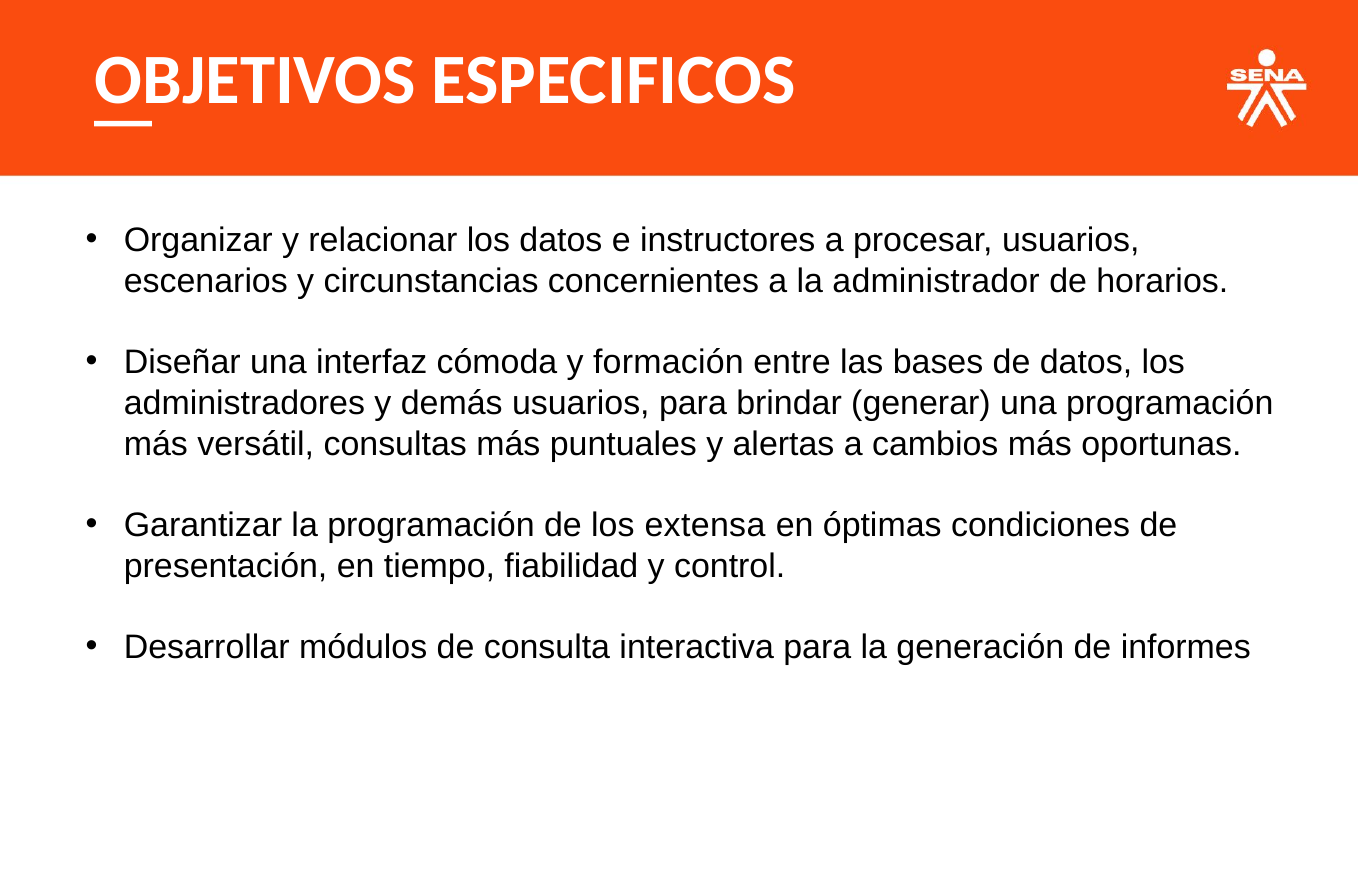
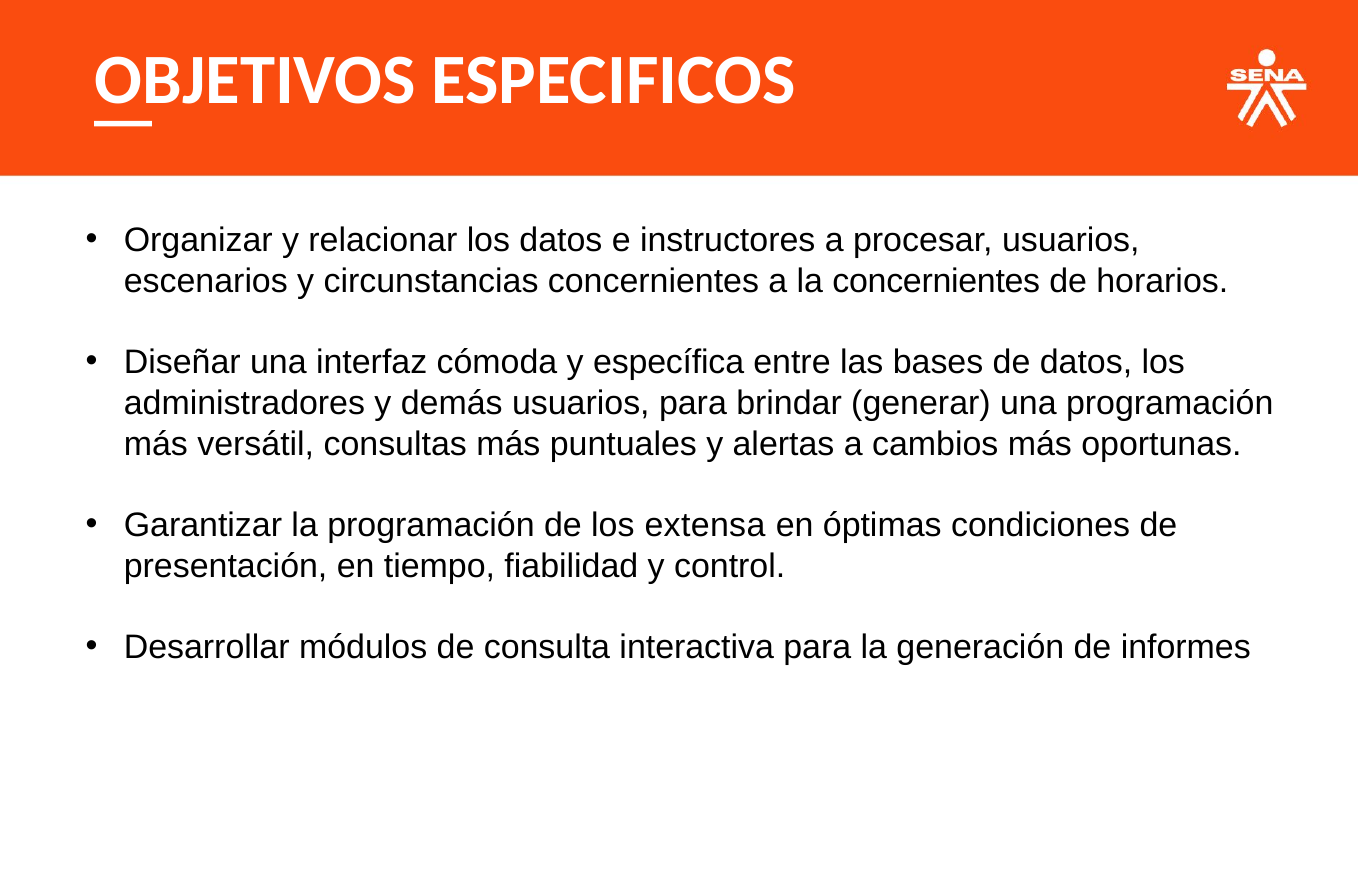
la administrador: administrador -> concernientes
formación: formación -> específica
